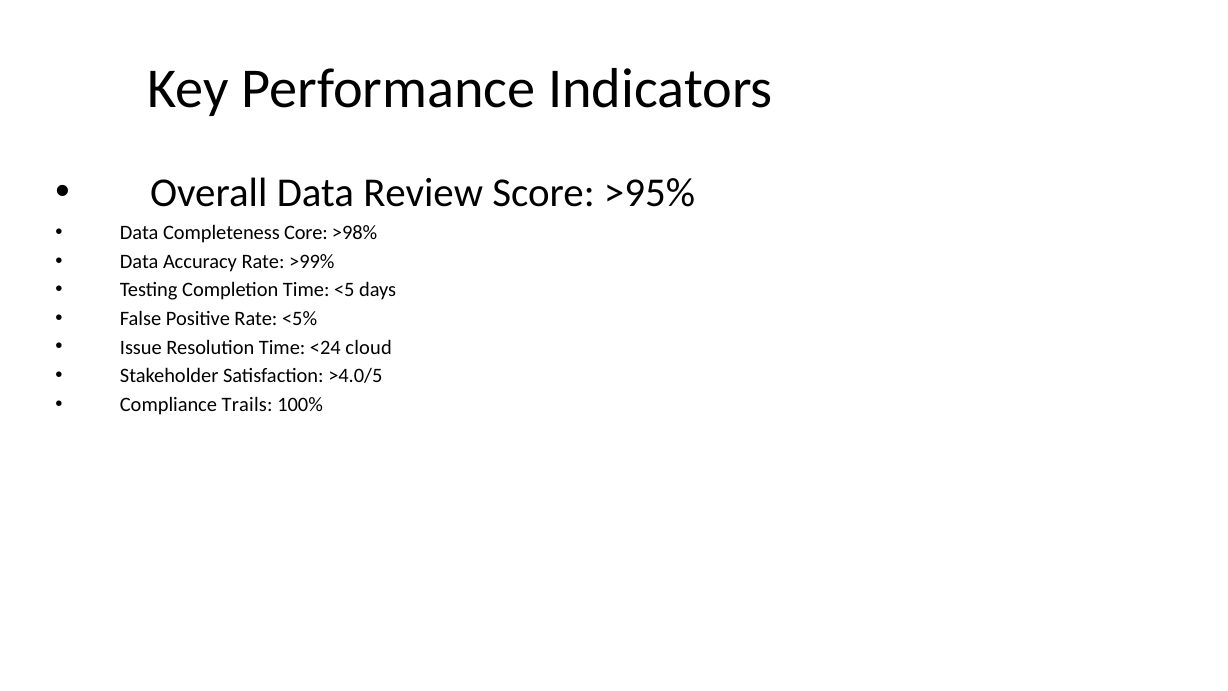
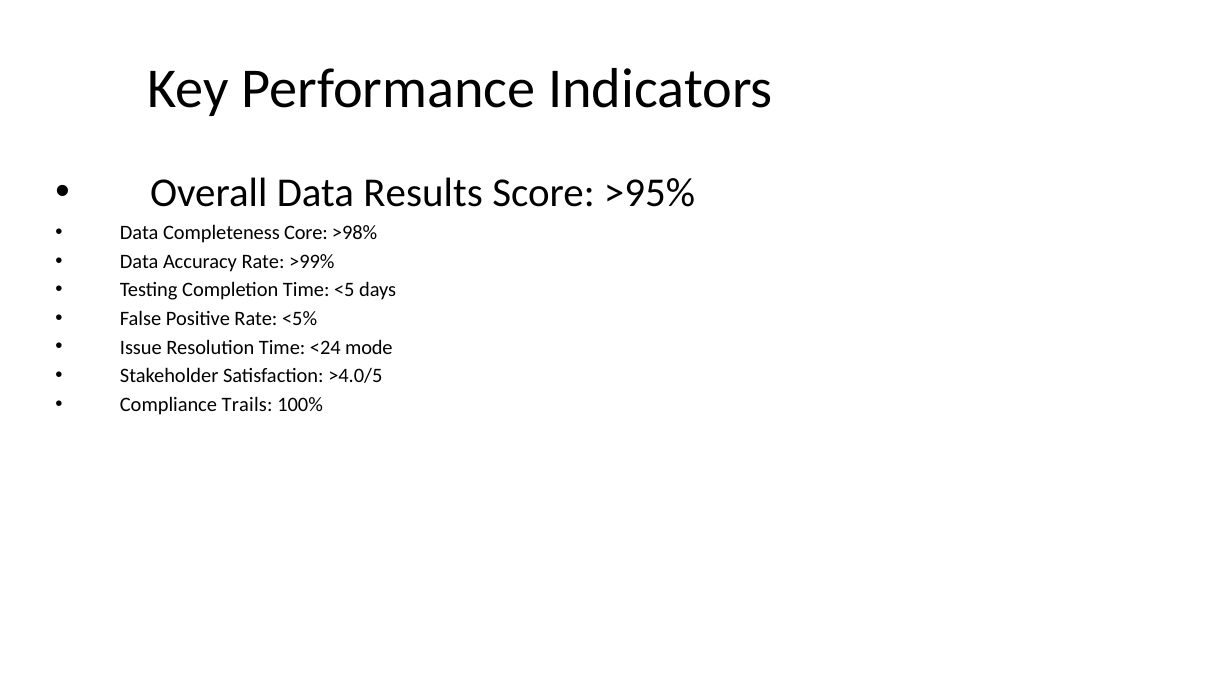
Review: Review -> Results
cloud: cloud -> mode
